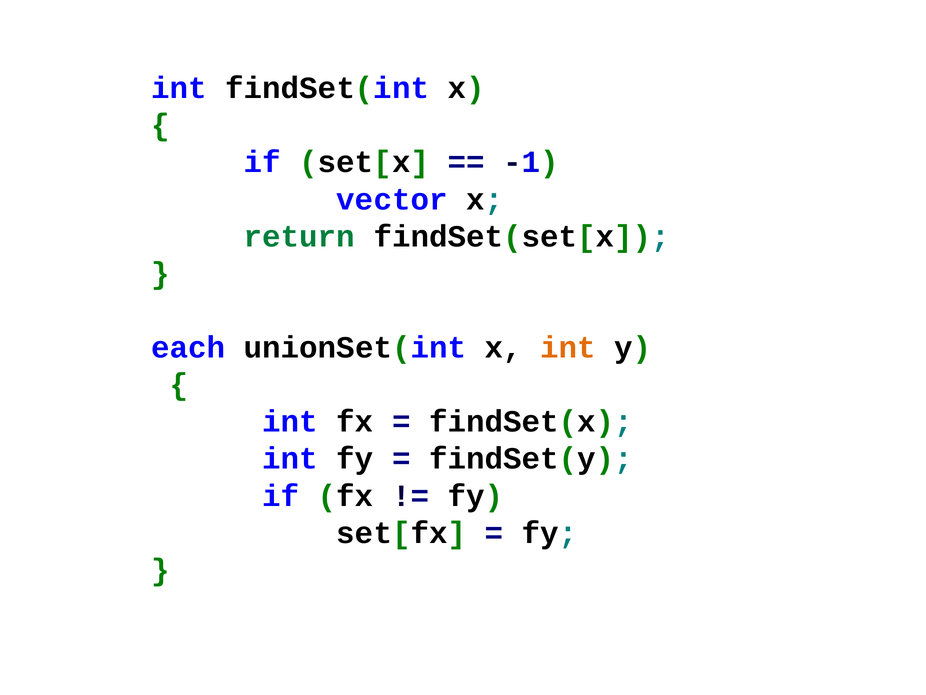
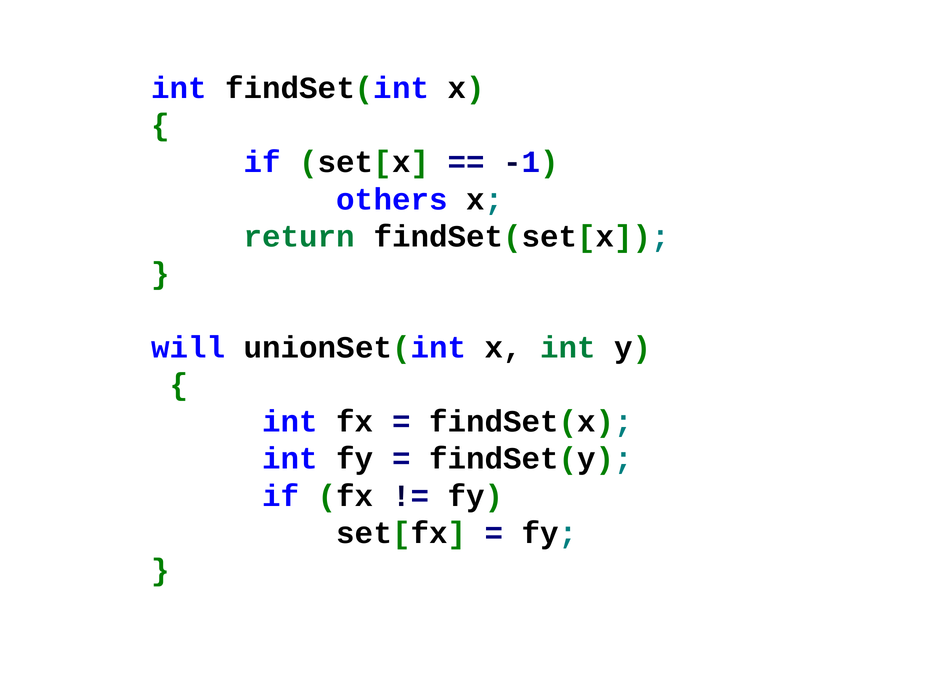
vector: vector -> others
each: each -> will
int at (568, 347) colour: orange -> green
